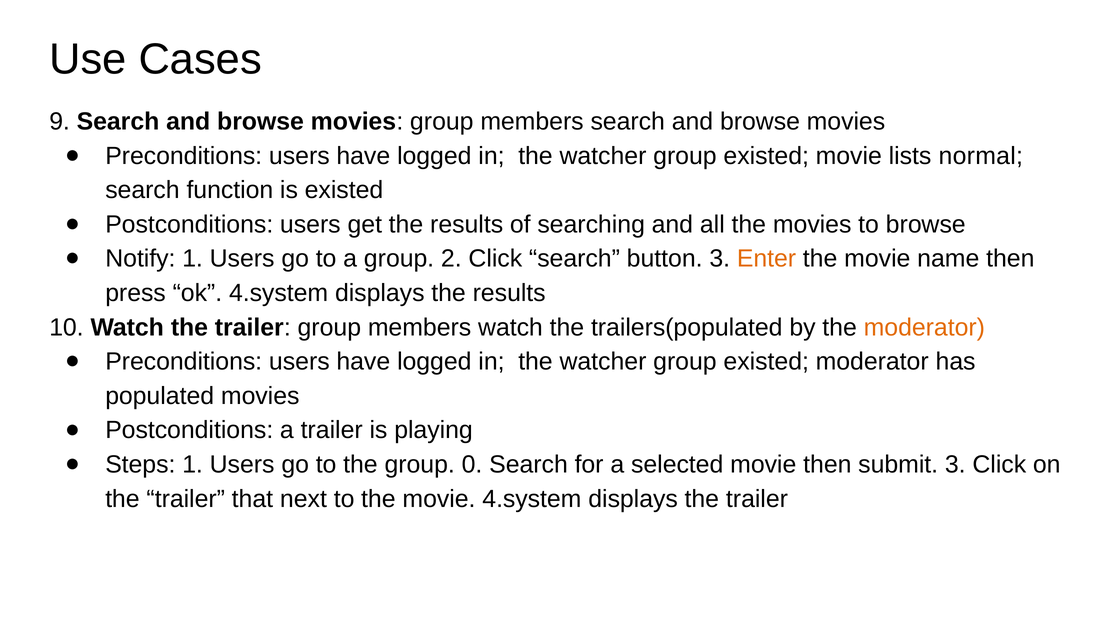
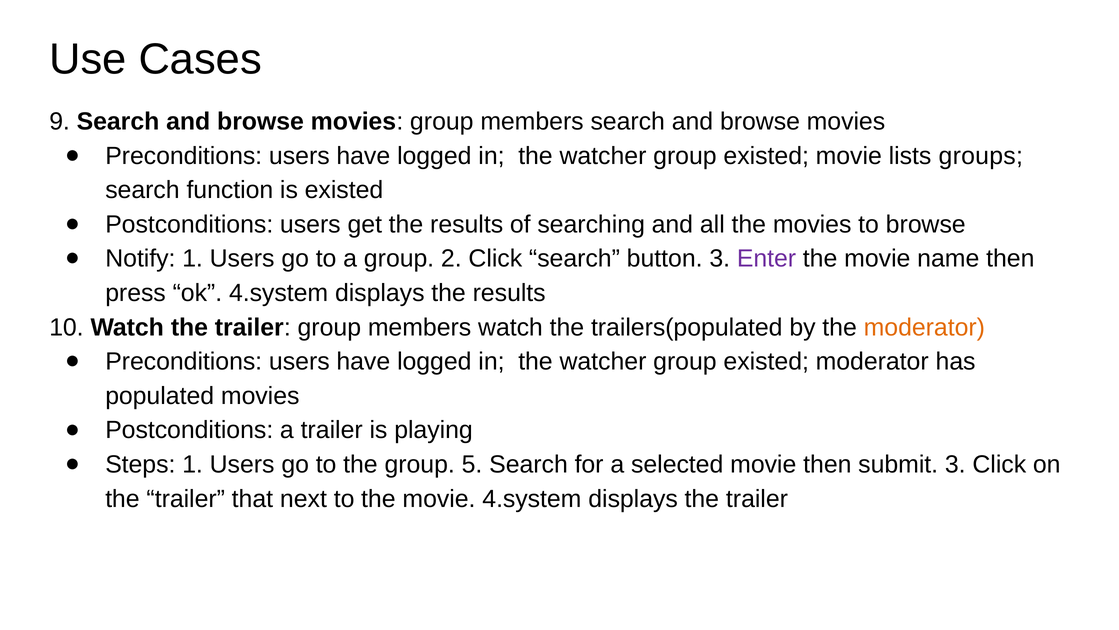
normal: normal -> groups
Enter colour: orange -> purple
0: 0 -> 5
